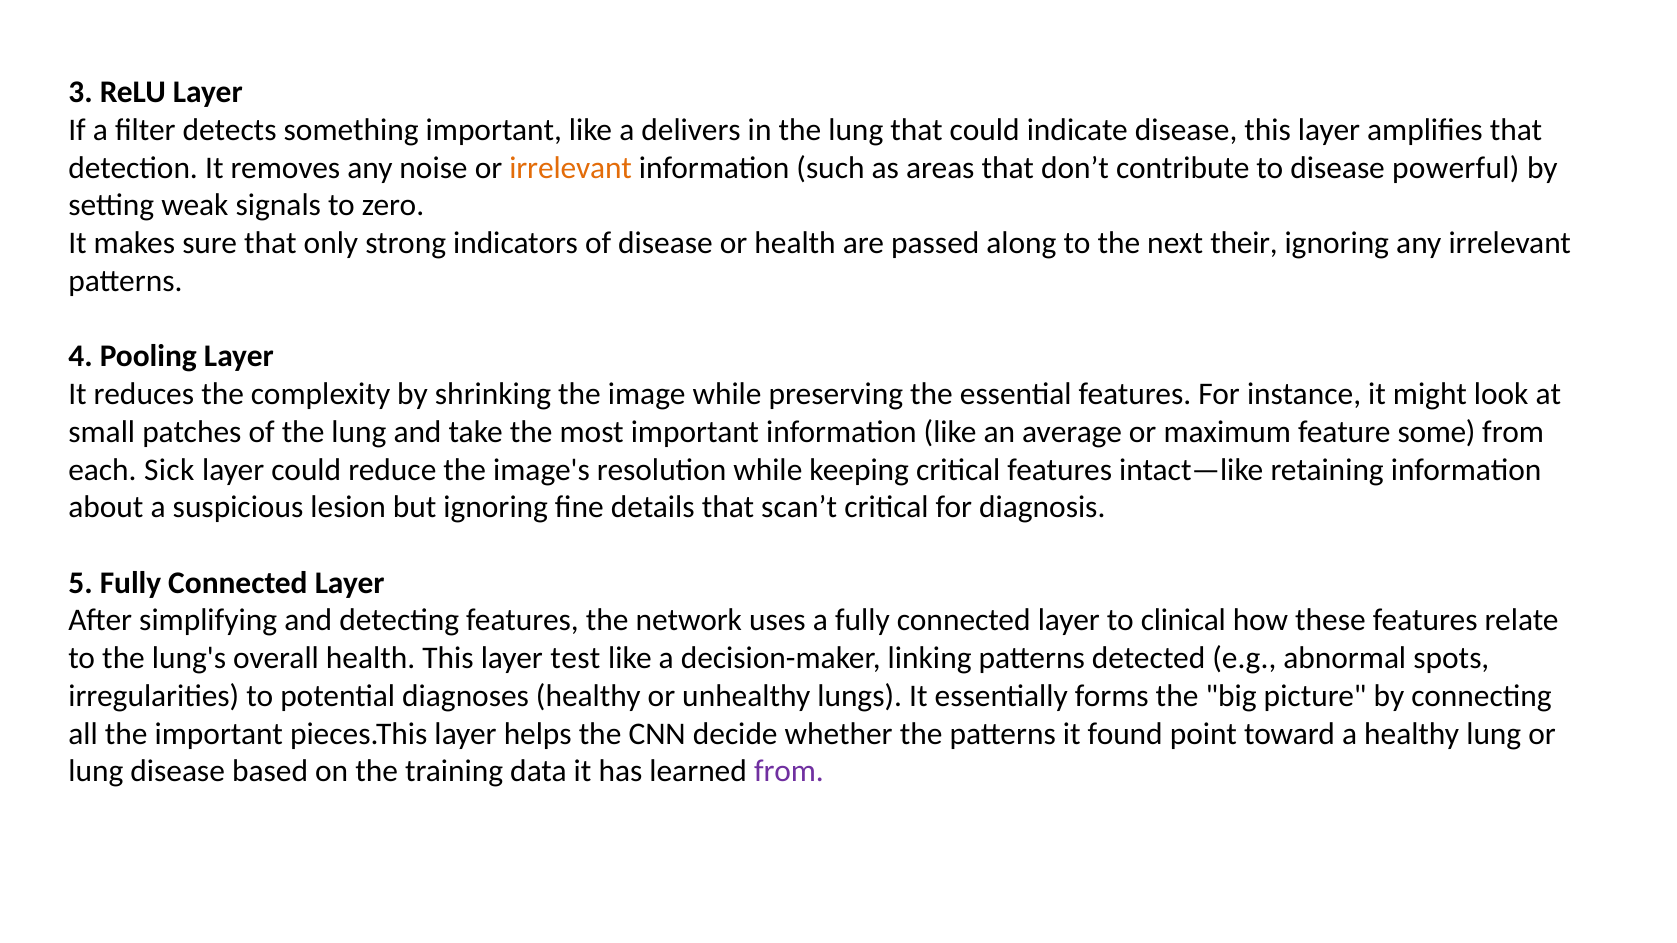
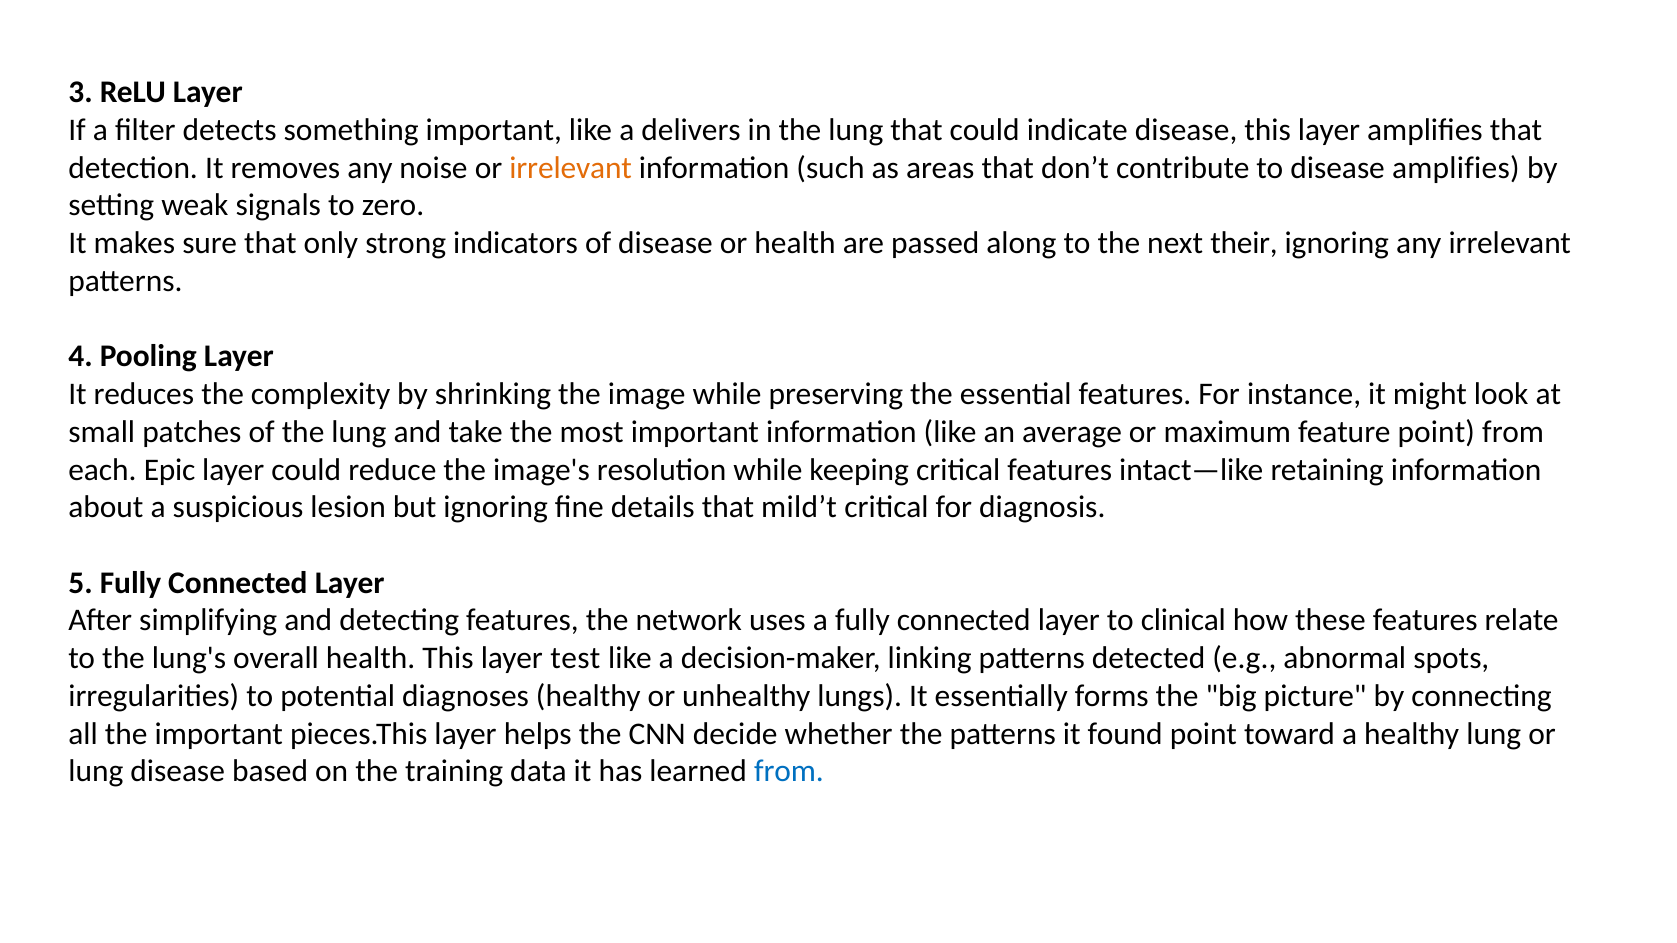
disease powerful: powerful -> amplifies
feature some: some -> point
Sick: Sick -> Epic
scan’t: scan’t -> mild’t
from at (789, 772) colour: purple -> blue
